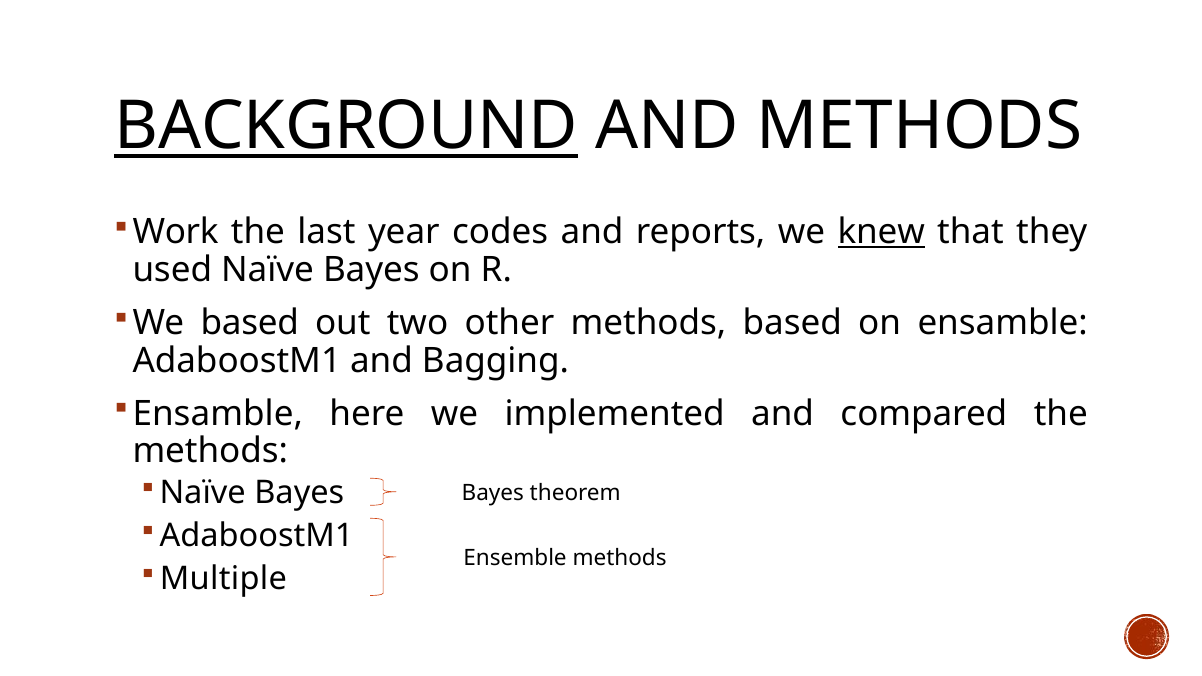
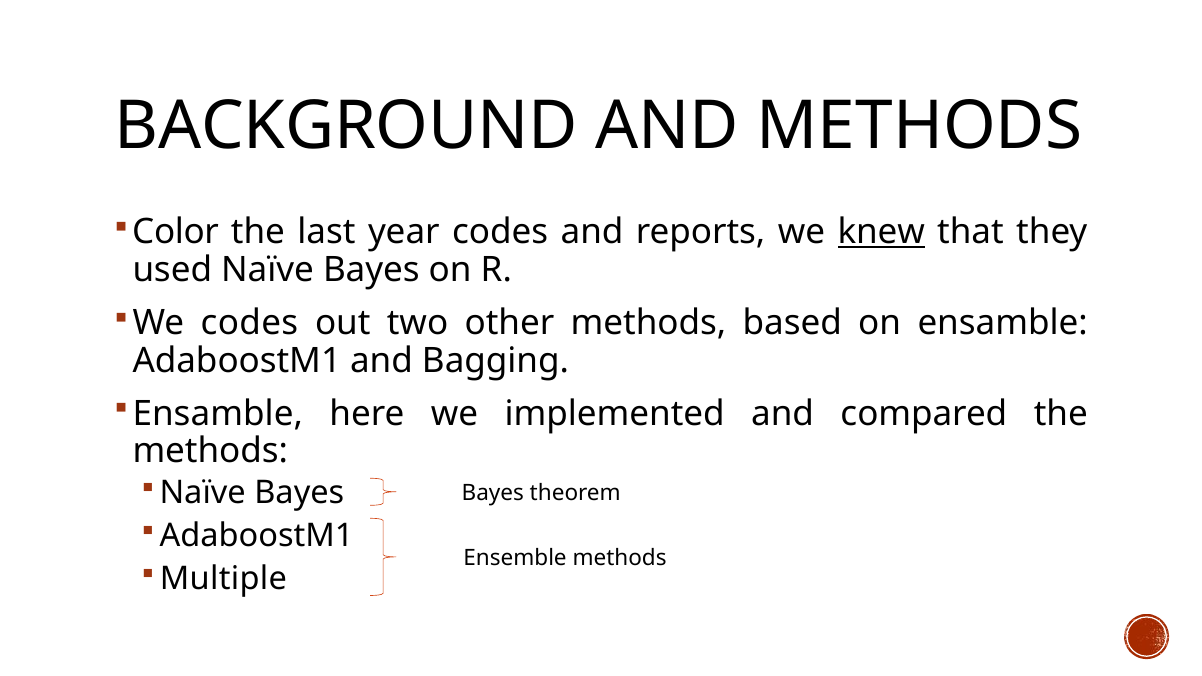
BACKGROUND underline: present -> none
Work: Work -> Color
We based: based -> codes
